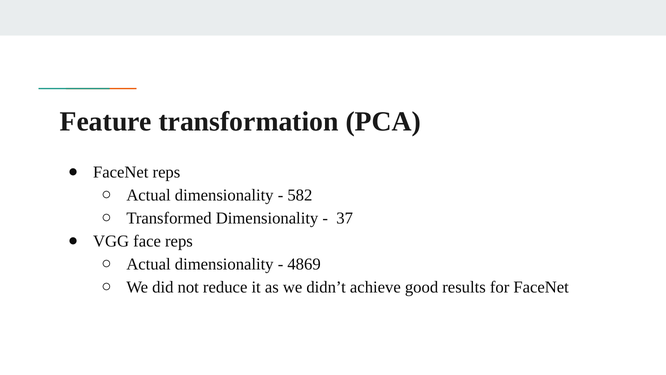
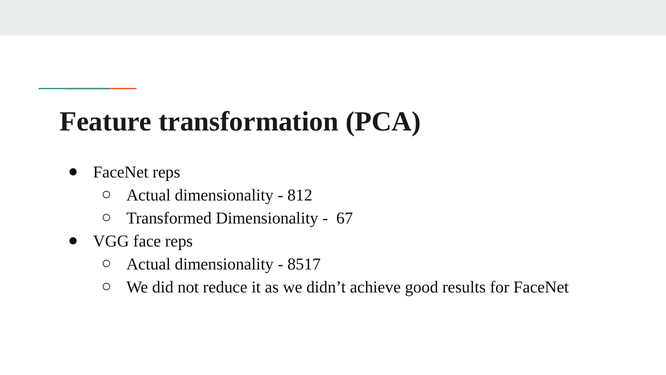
582: 582 -> 812
37: 37 -> 67
4869: 4869 -> 8517
